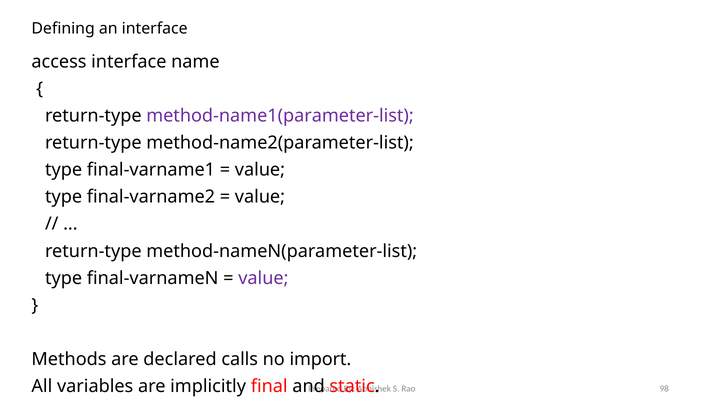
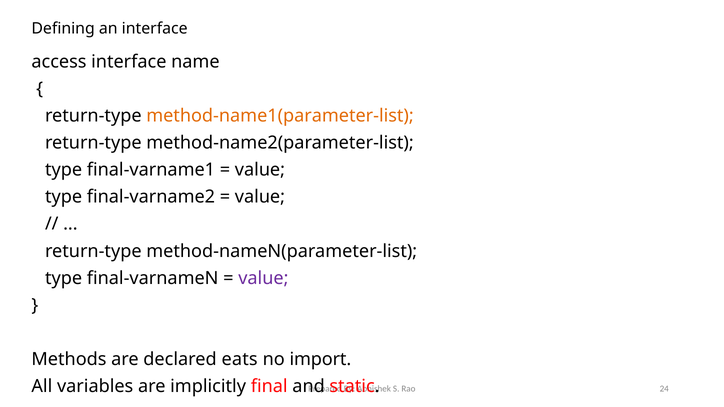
method-name1(parameter-list colour: purple -> orange
calls: calls -> eats
98: 98 -> 24
